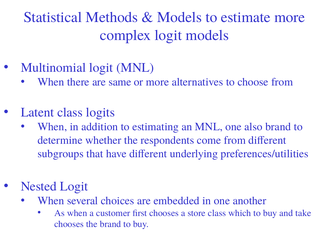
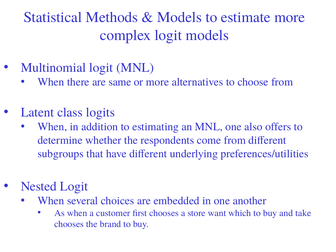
also brand: brand -> offers
store class: class -> want
